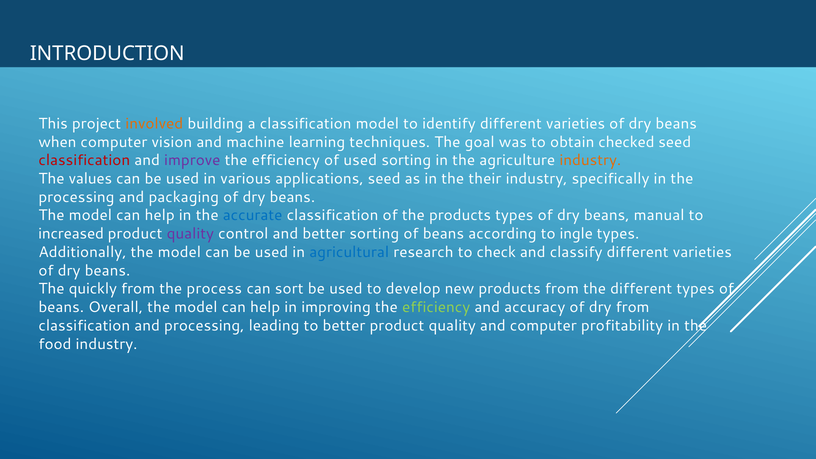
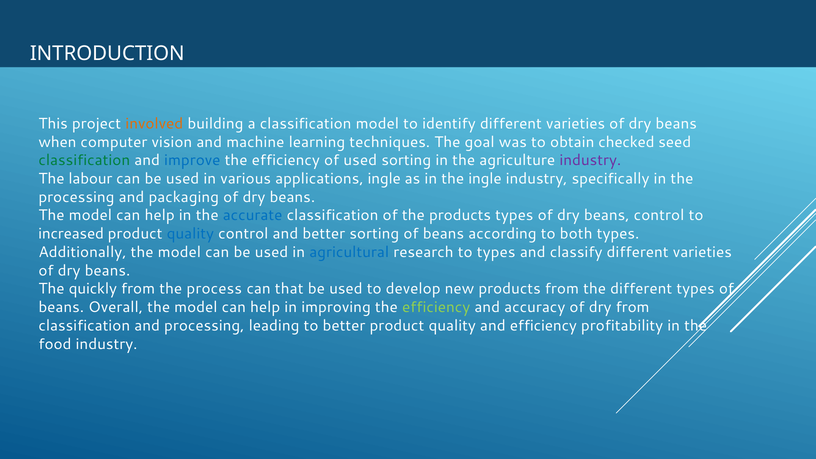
classification at (84, 160) colour: red -> green
improve colour: purple -> blue
industry at (590, 160) colour: orange -> purple
values: values -> labour
applications seed: seed -> ingle
the their: their -> ingle
beans manual: manual -> control
quality at (190, 234) colour: purple -> blue
ingle: ingle -> both
to check: check -> types
sort: sort -> that
and computer: computer -> efficiency
